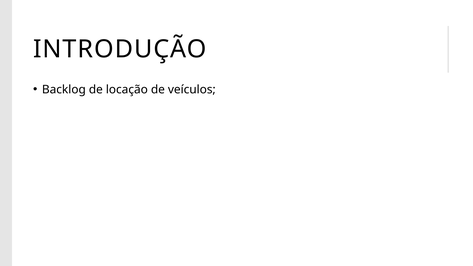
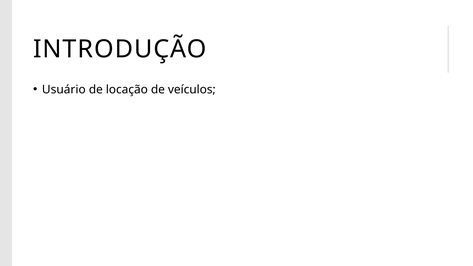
Backlog: Backlog -> Usuário
